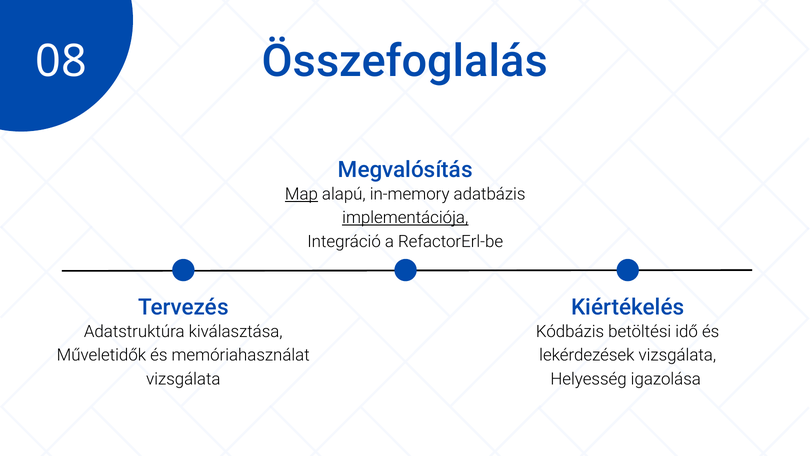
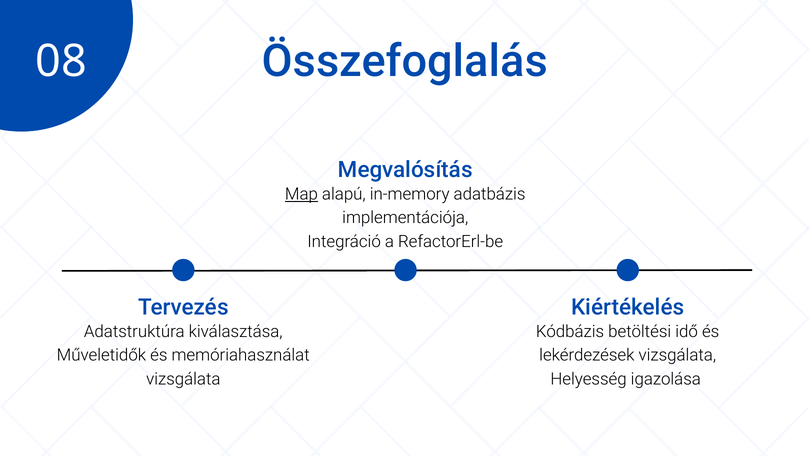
implementációja underline: present -> none
